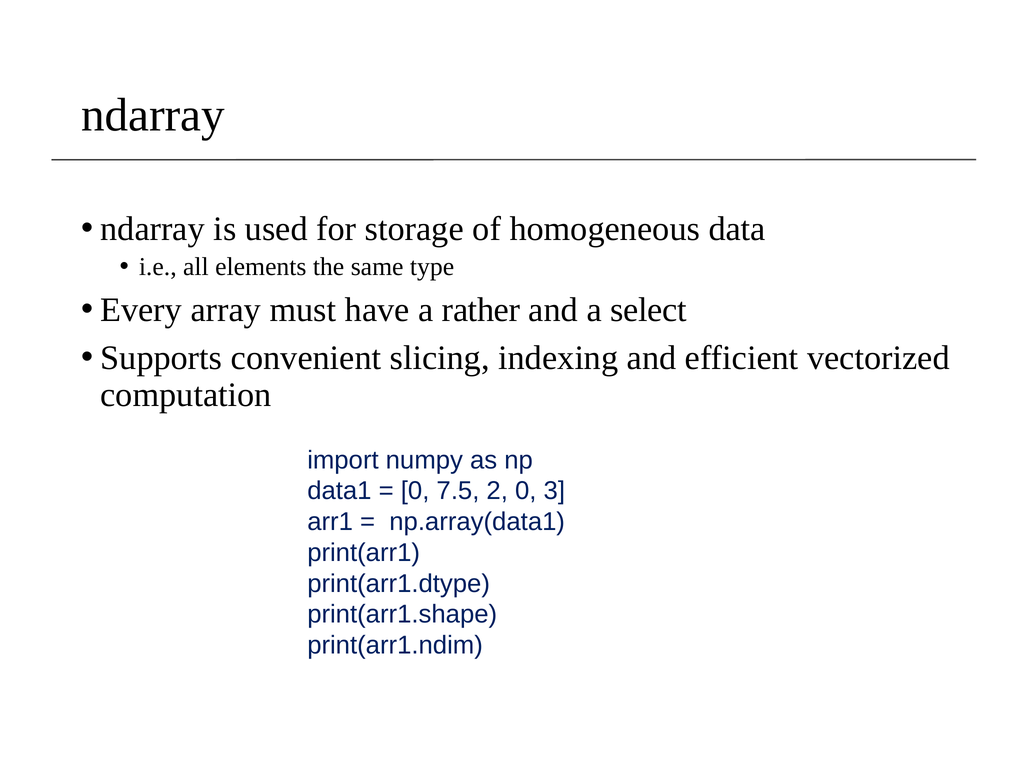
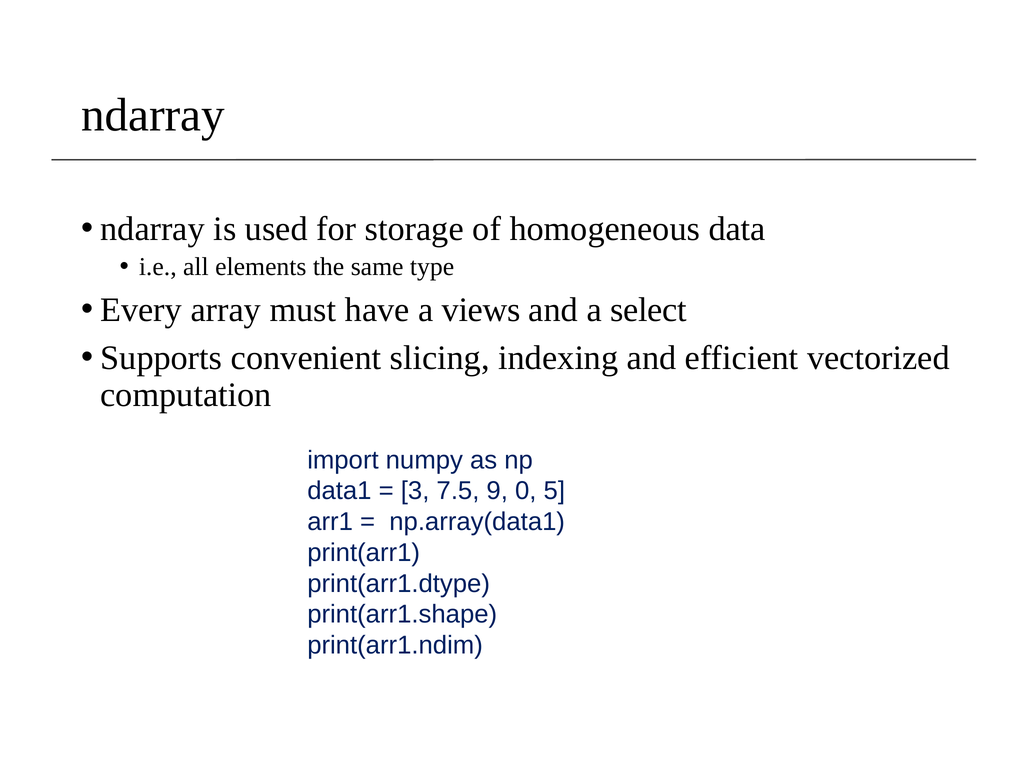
rather: rather -> views
0 at (415, 491): 0 -> 3
2: 2 -> 9
3: 3 -> 5
